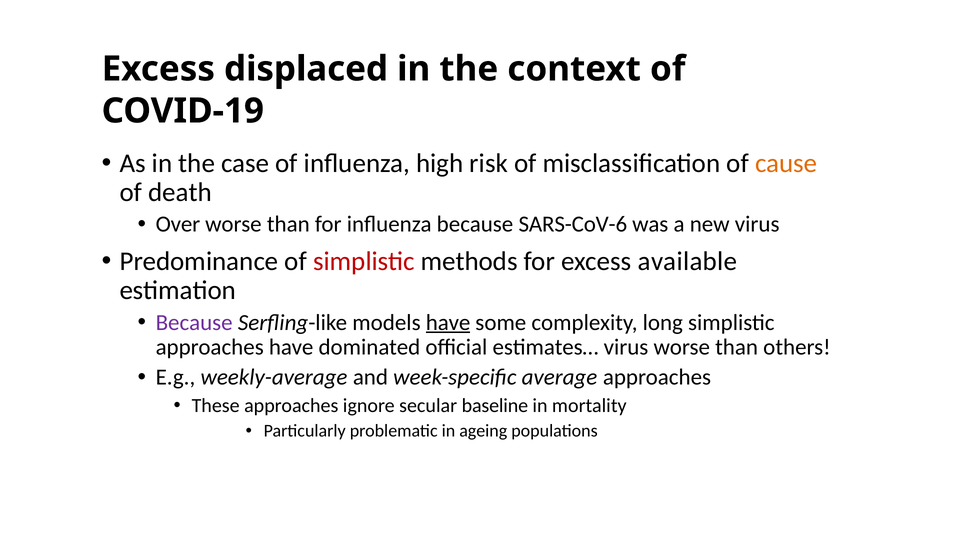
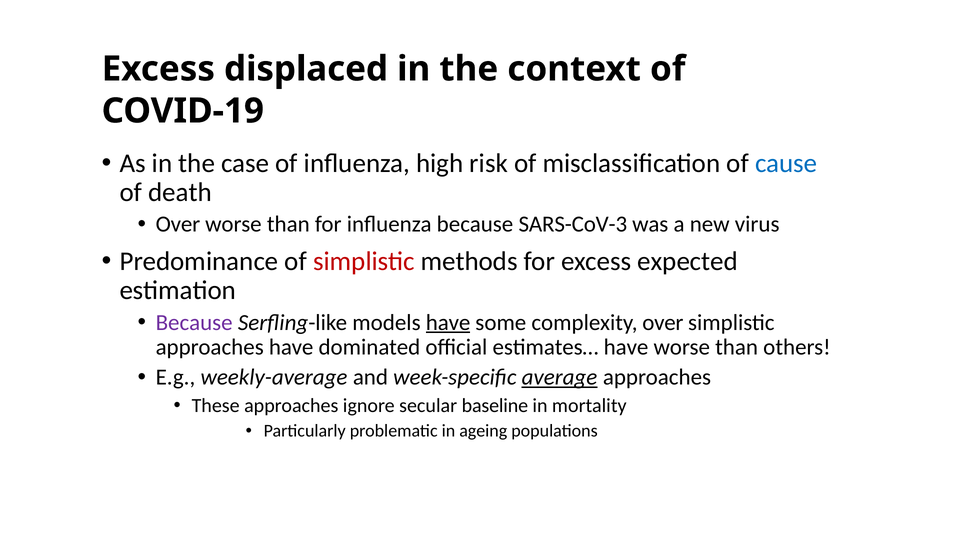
cause colour: orange -> blue
SARS-CoV-6: SARS-CoV-6 -> SARS-CoV-3
available: available -> expected
complexity long: long -> over
estimates… virus: virus -> have
average underline: none -> present
